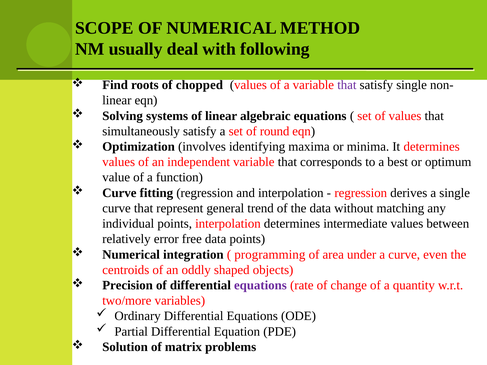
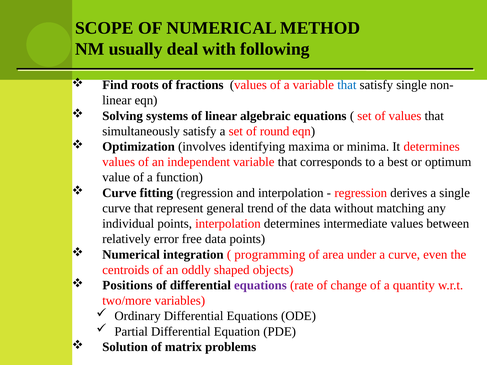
chopped: chopped -> fractions
that at (347, 85) colour: purple -> blue
Precision: Precision -> Positions
